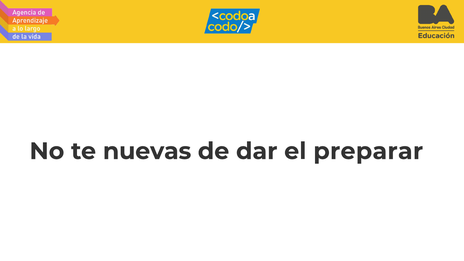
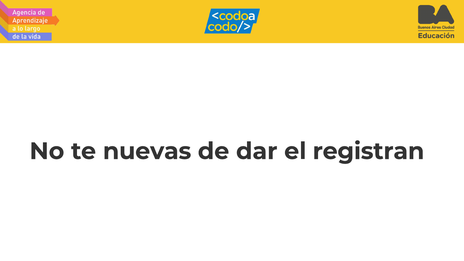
preparar: preparar -> registran
